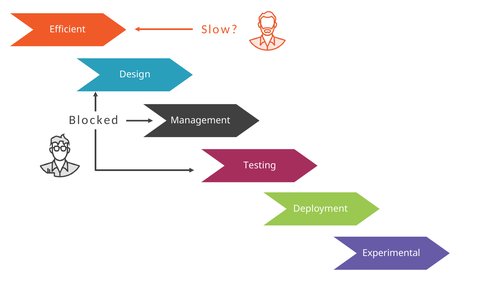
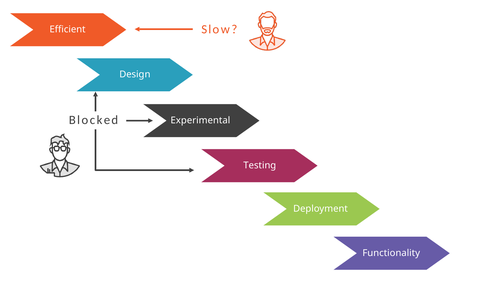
Management: Management -> Experimental
Experimental: Experimental -> Functionality
